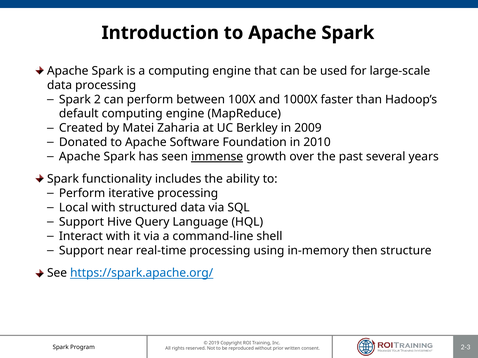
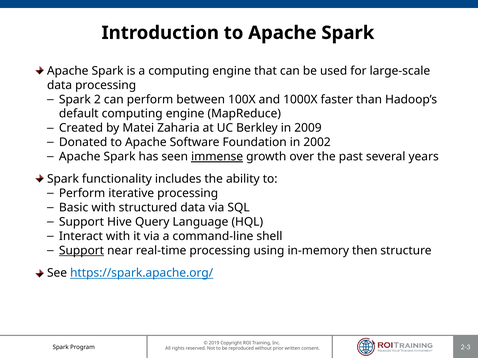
2010: 2010 -> 2002
Local: Local -> Basic
Support at (82, 251) underline: none -> present
